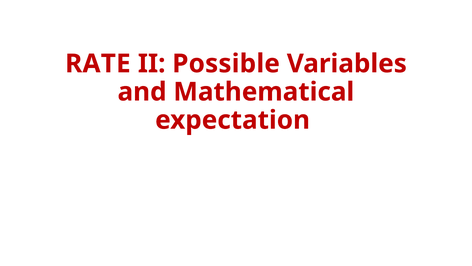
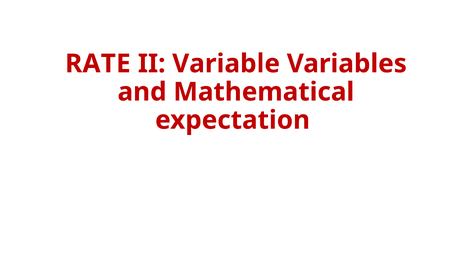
Possible: Possible -> Variable
